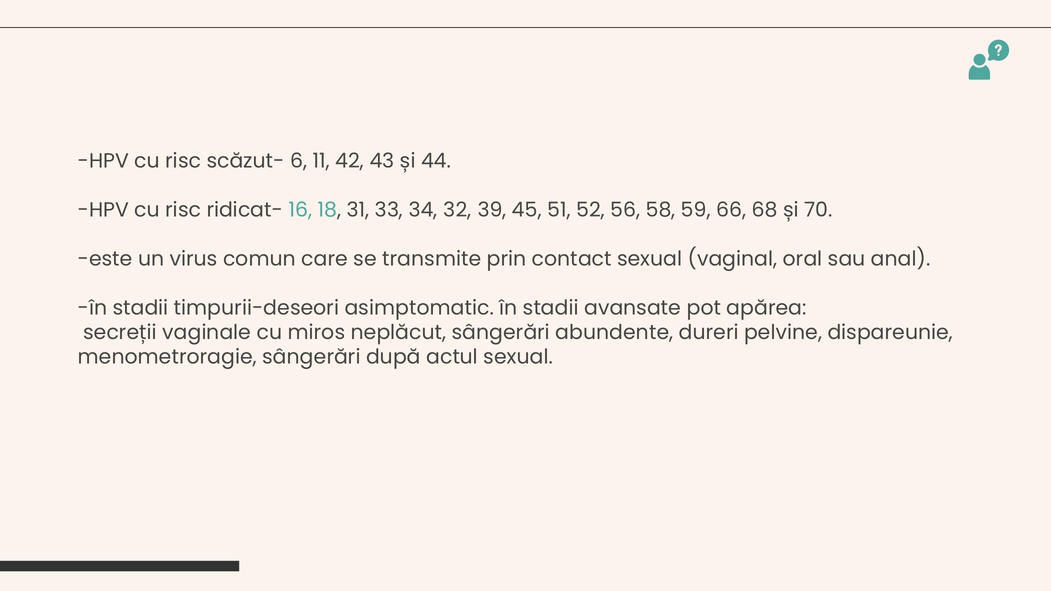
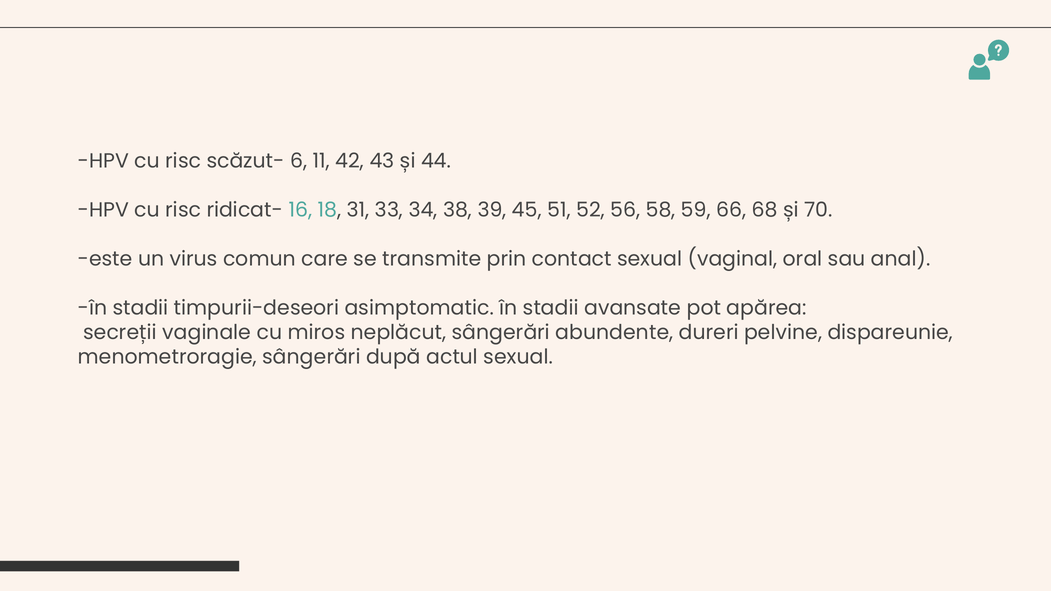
32: 32 -> 38
